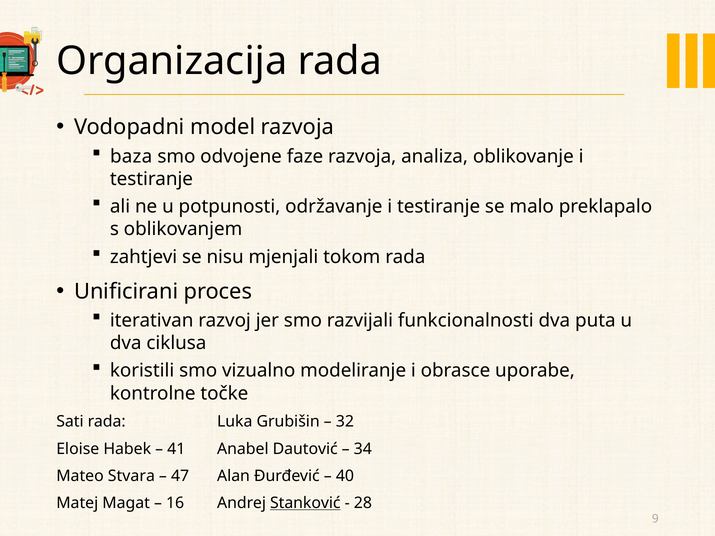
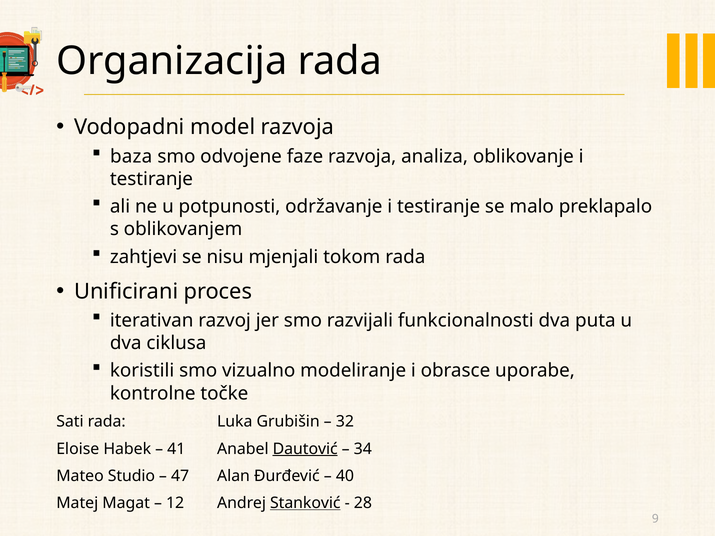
Dautović underline: none -> present
Stvara: Stvara -> Studio
16: 16 -> 12
